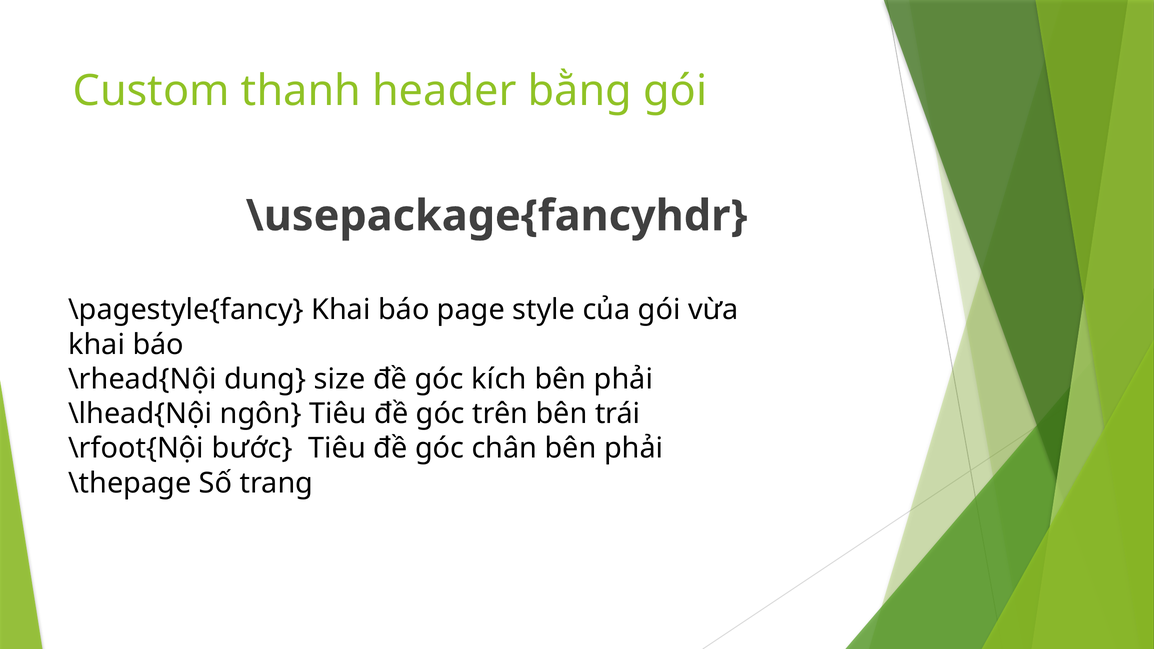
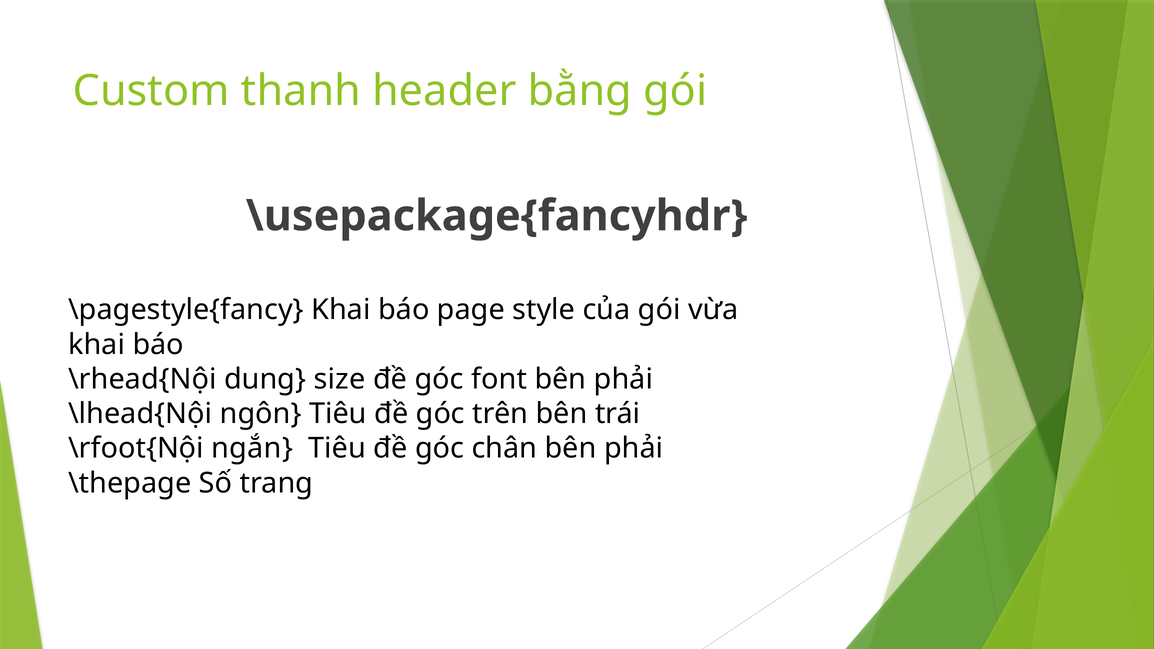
kích: kích -> font
bước: bước -> ngắn
